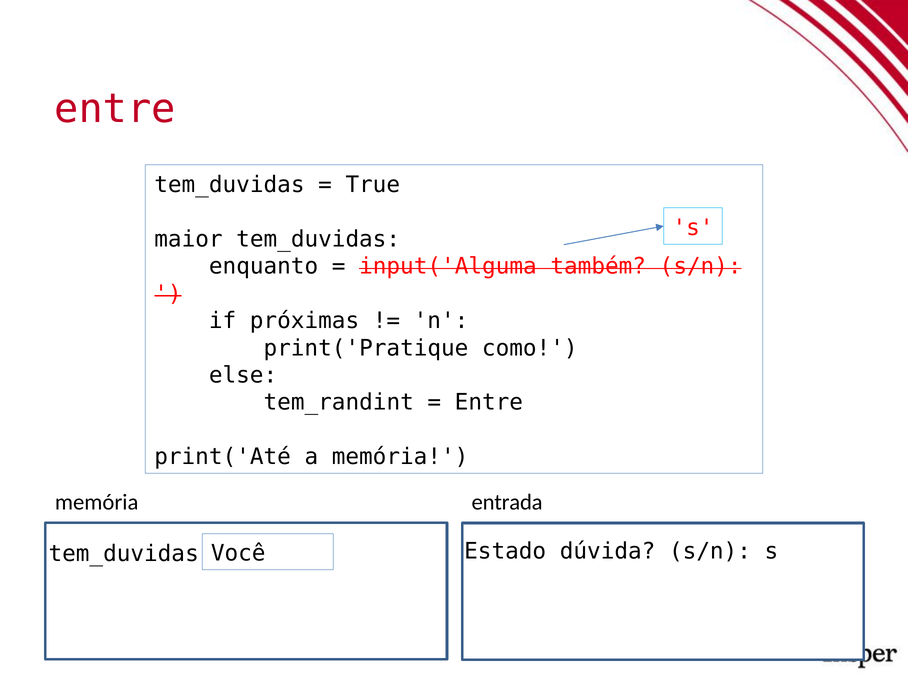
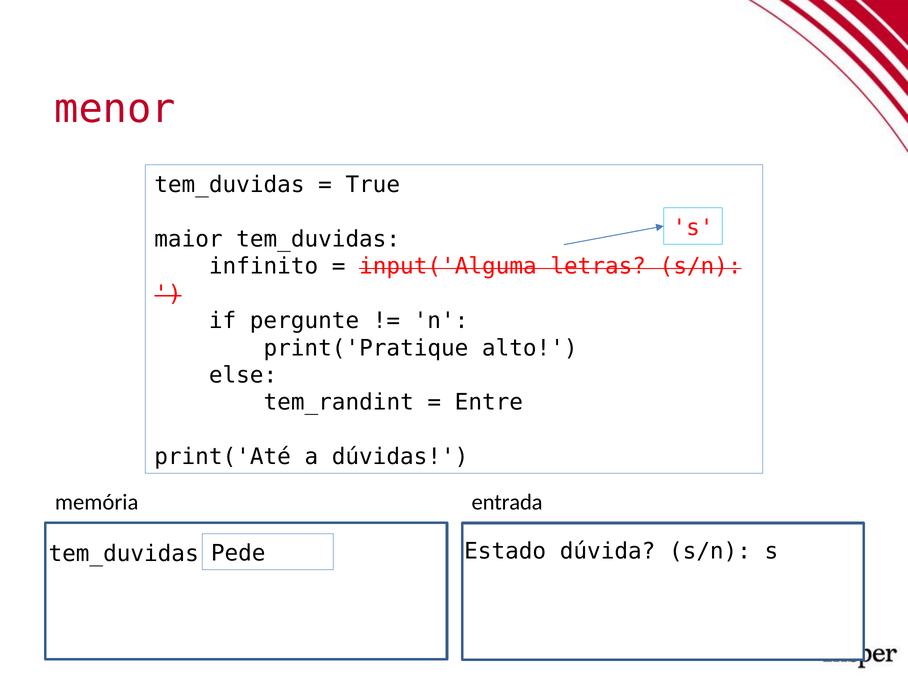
entre at (115, 109): entre -> menor
enquanto: enquanto -> infinito
também: também -> letras
próximas: próximas -> pergunte
como: como -> alto
a memória: memória -> dúvidas
Você: Você -> Pede
